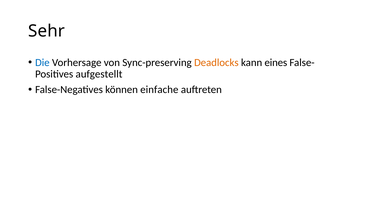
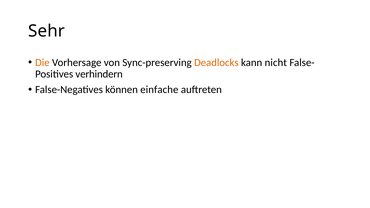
Die colour: blue -> orange
eines: eines -> nicht
aufgestellt: aufgestellt -> verhindern
